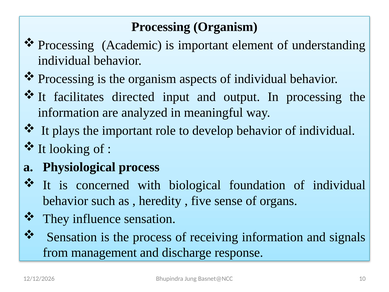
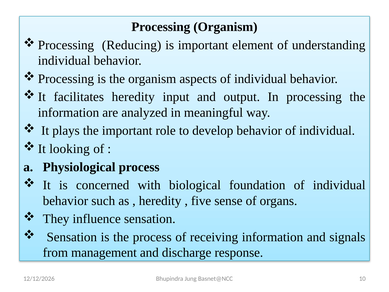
Academic: Academic -> Reducing
facilitates directed: directed -> heredity
